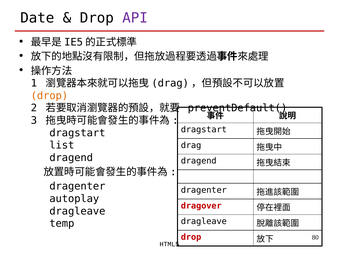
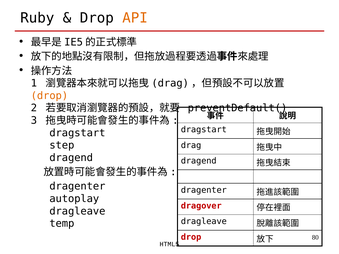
Date: Date -> Ruby
API colour: purple -> orange
list: list -> step
